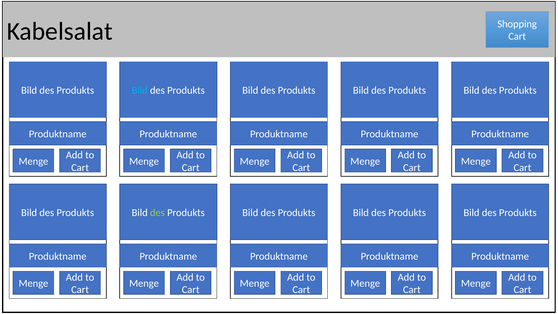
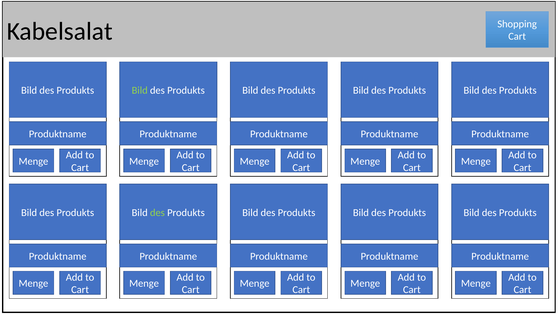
Bild at (140, 90) colour: light blue -> light green
